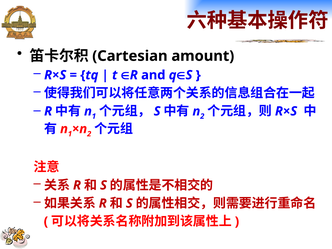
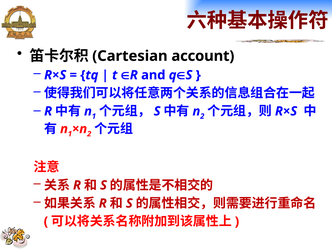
amount: amount -> account
